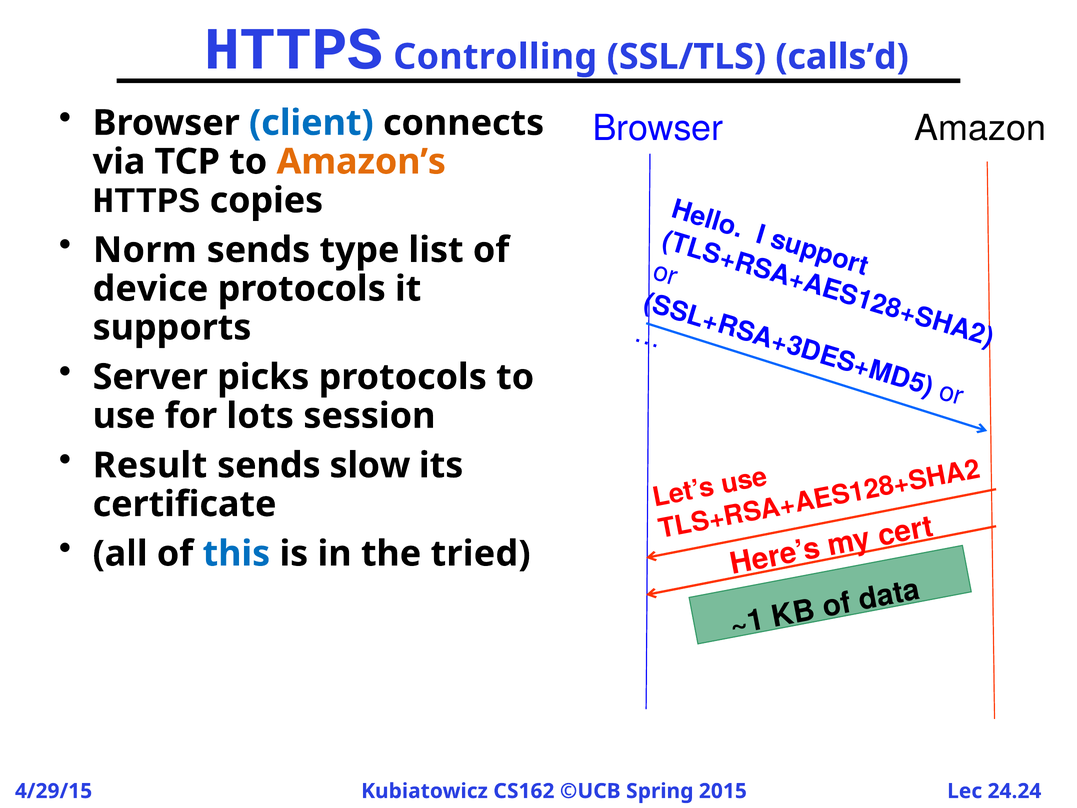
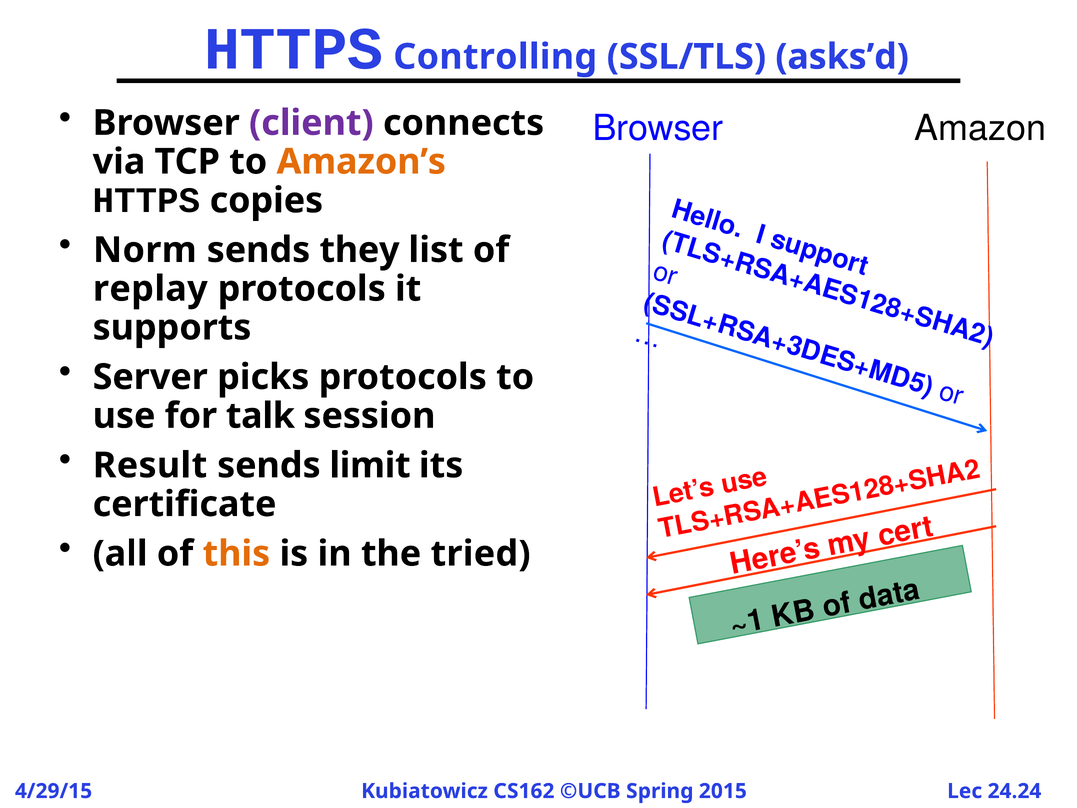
calls’d: calls’d -> asks’d
client colour: blue -> purple
type: type -> they
device: device -> replay
lots: lots -> talk
slow: slow -> limit
this colour: blue -> orange
